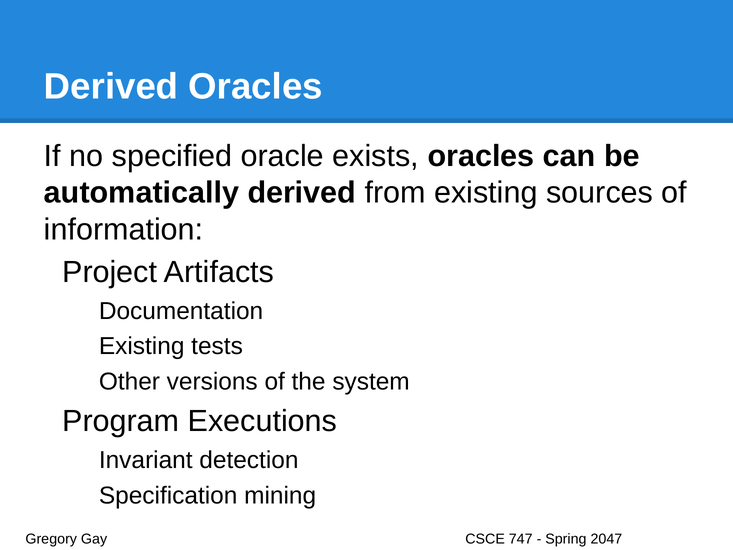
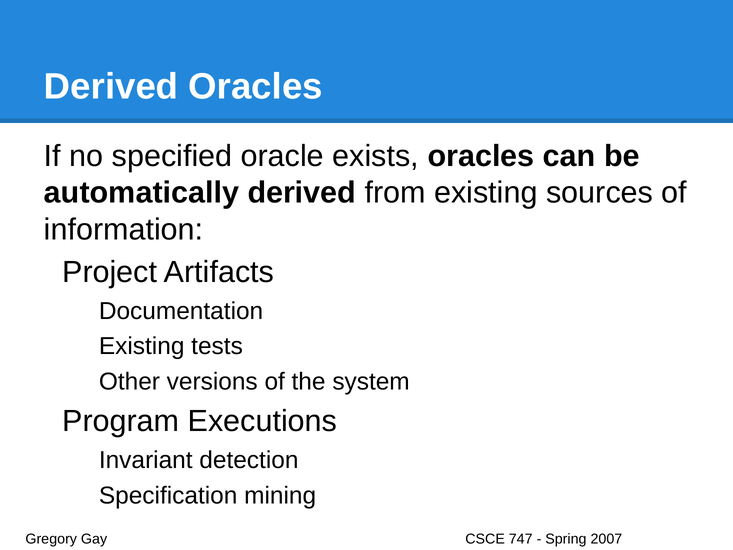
2047: 2047 -> 2007
